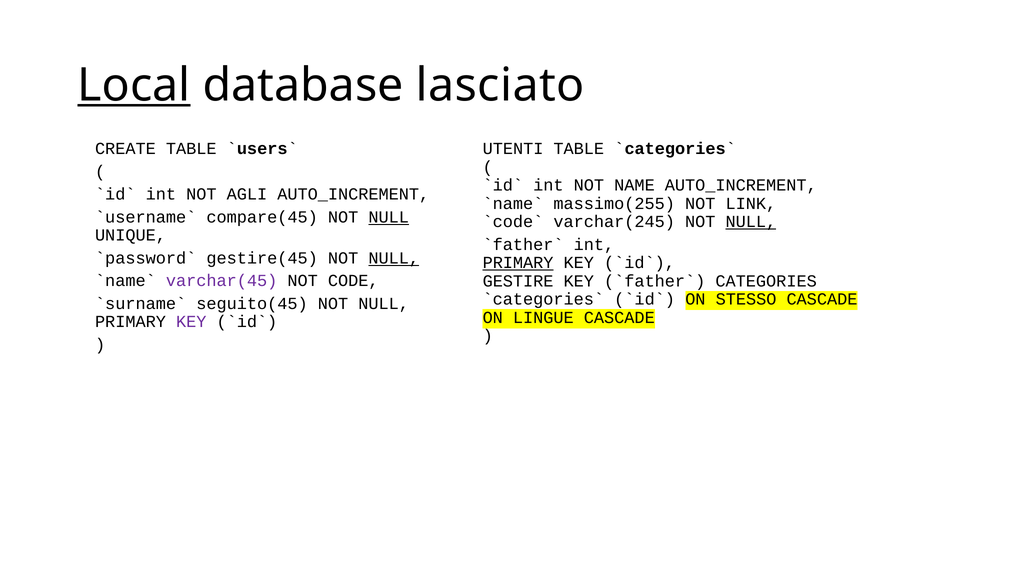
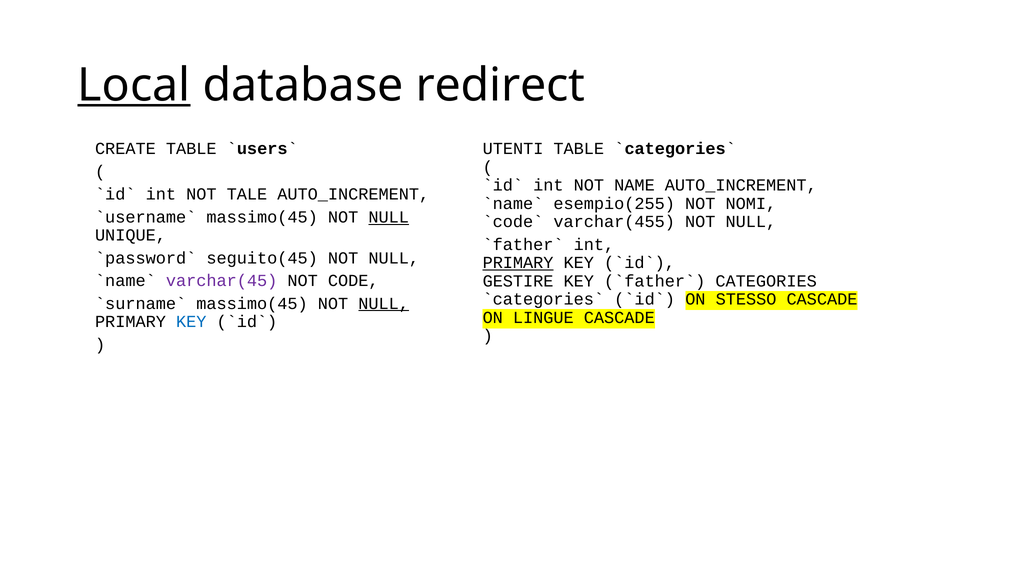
lasciato: lasciato -> redirect
AGLI: AGLI -> TALE
massimo(255: massimo(255 -> esempio(255
LINK: LINK -> NOMI
compare(45 at (262, 217): compare(45 -> massimo(45
varchar(245: varchar(245 -> varchar(455
NULL at (751, 222) underline: present -> none
gestire(45: gestire(45 -> seguito(45
NULL at (394, 258) underline: present -> none
seguito(45 at (252, 304): seguito(45 -> massimo(45
NULL at (384, 304) underline: none -> present
KEY at (191, 322) colour: purple -> blue
